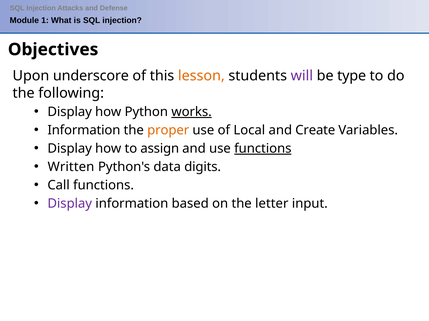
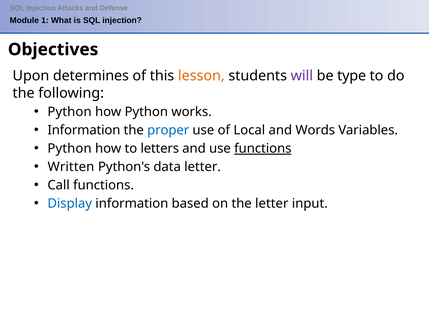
underscore: underscore -> determines
Display at (70, 112): Display -> Python
works underline: present -> none
proper colour: orange -> blue
Create: Create -> Words
Display at (70, 149): Display -> Python
assign: assign -> letters
data digits: digits -> letter
Display at (70, 204) colour: purple -> blue
